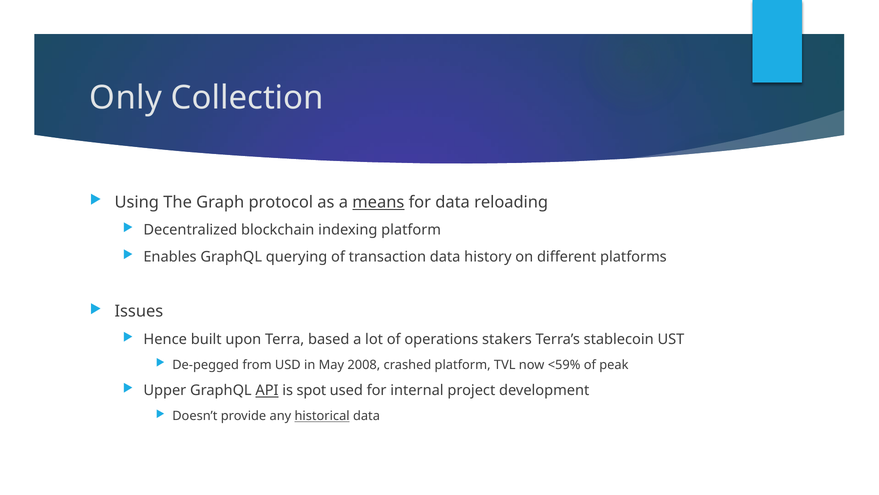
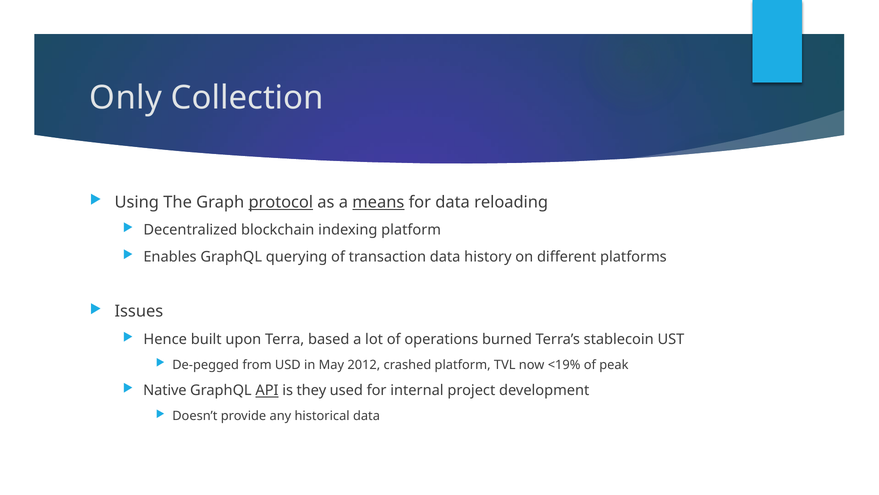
protocol underline: none -> present
stakers: stakers -> burned
2008: 2008 -> 2012
<59%: <59% -> <19%
Upper: Upper -> Native
spot: spot -> they
historical underline: present -> none
